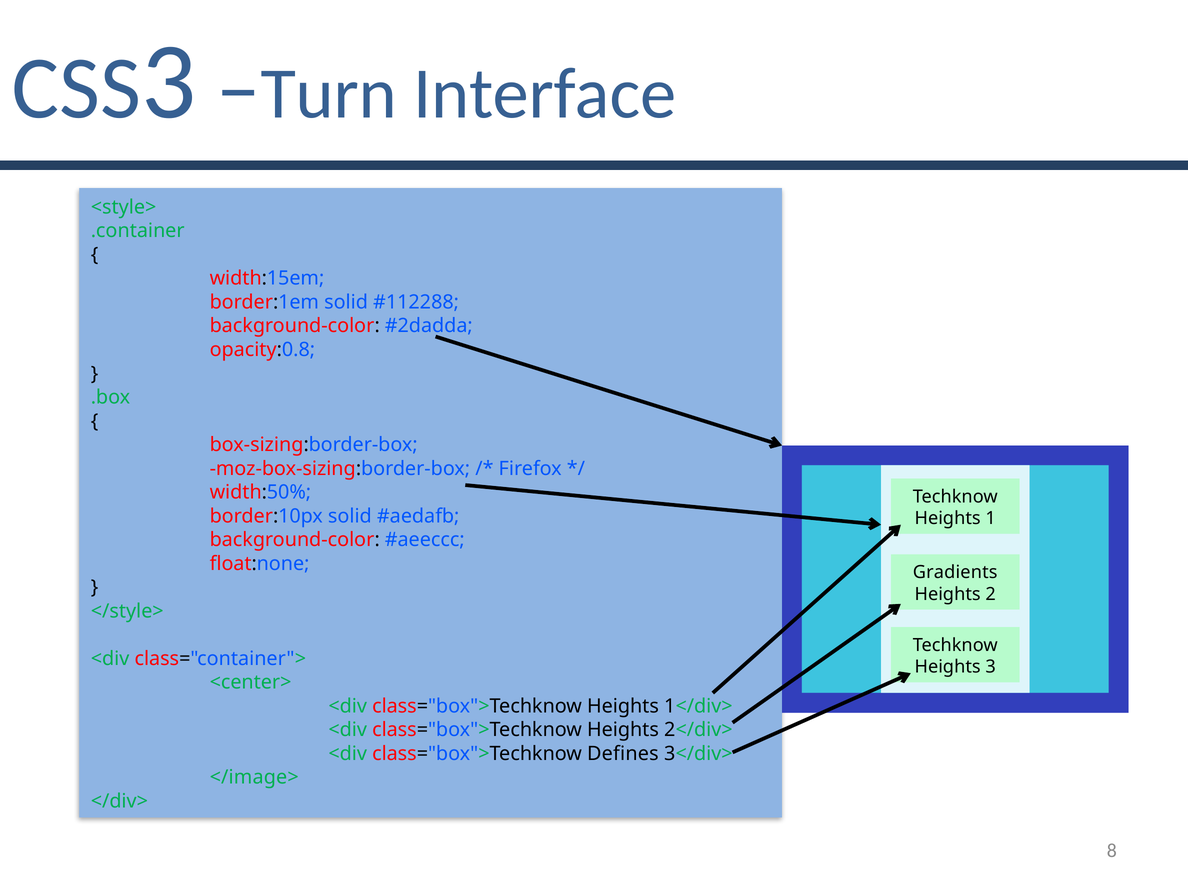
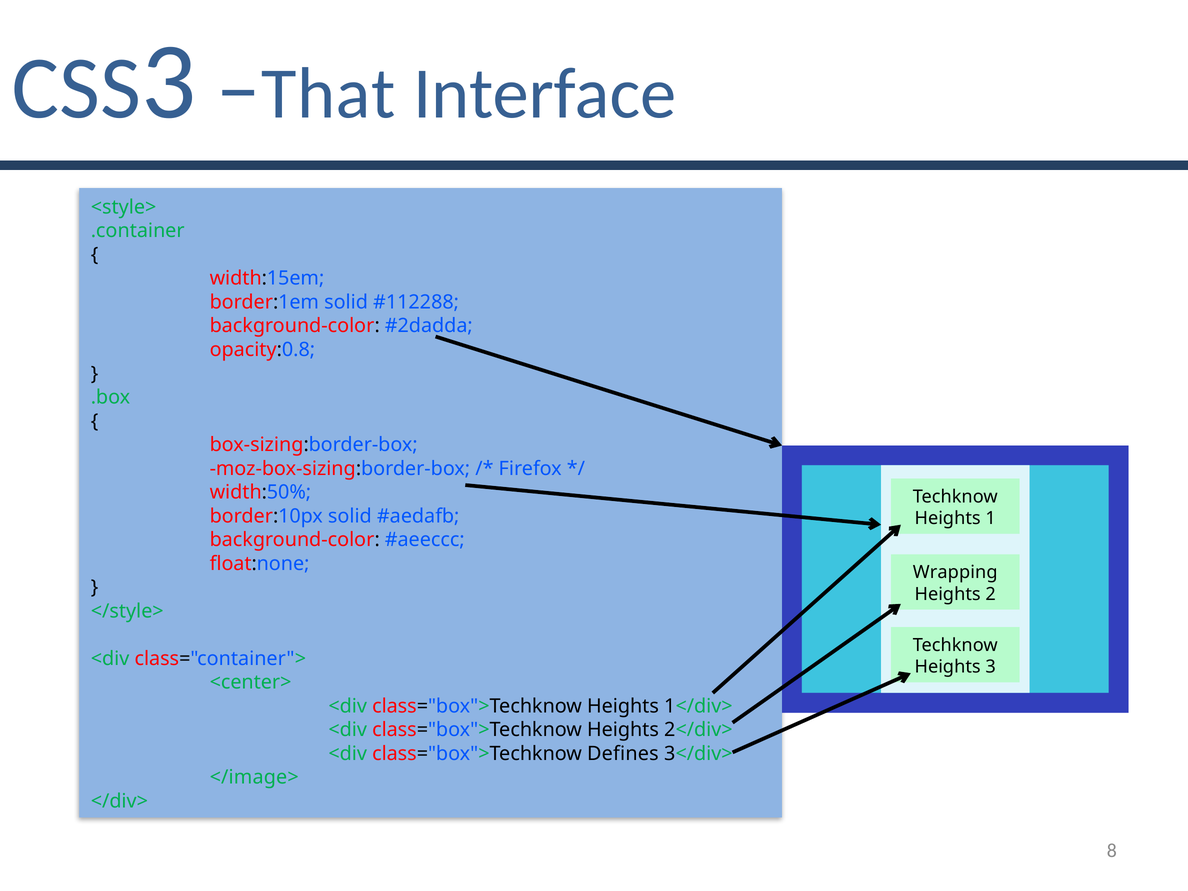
Turn: Turn -> That
Gradients: Gradients -> Wrapping
